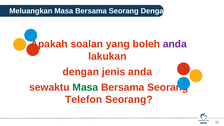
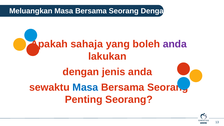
soalan: soalan -> sahaja
Masa at (85, 87) colour: green -> blue
Telefon: Telefon -> Penting
